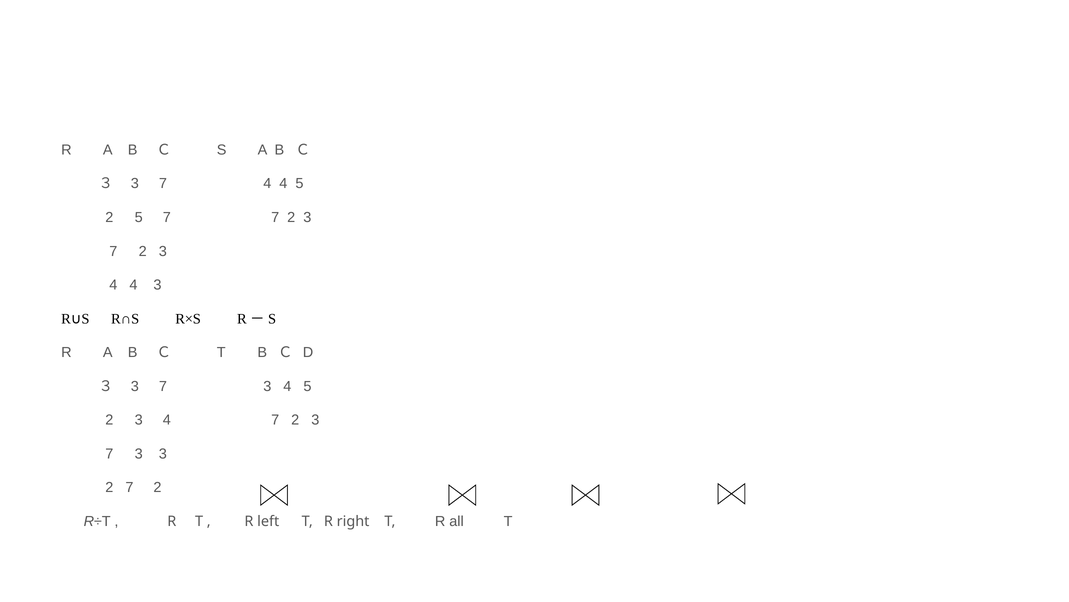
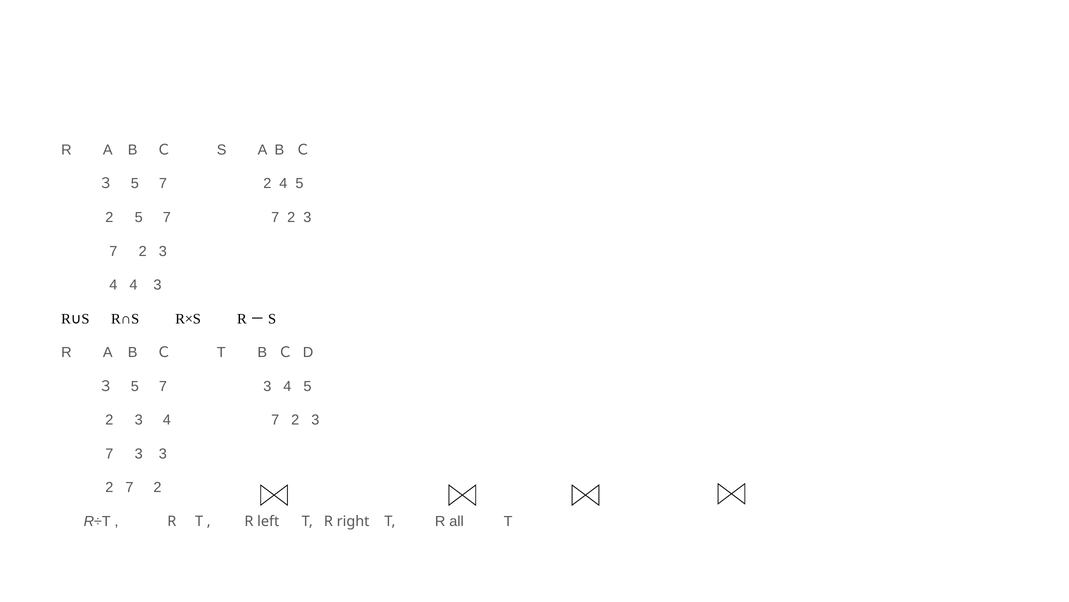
3 at (135, 183): 3 -> 5
4 at (267, 183): 4 -> 2
3 at (135, 386): 3 -> 5
